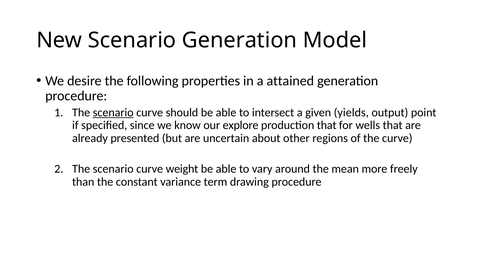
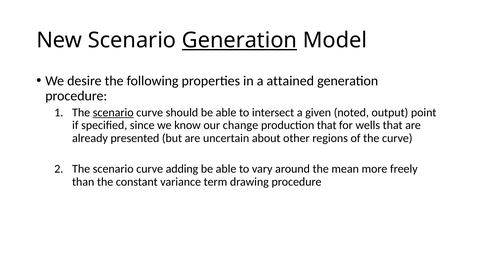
Generation at (239, 40) underline: none -> present
yields: yields -> noted
explore: explore -> change
weight: weight -> adding
